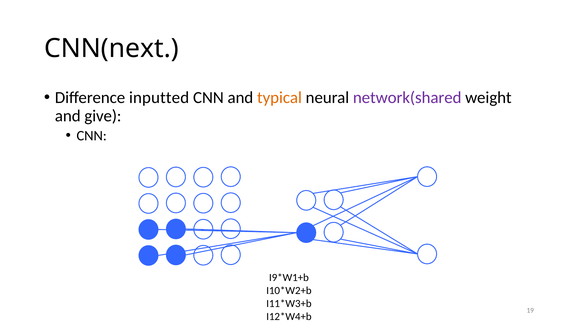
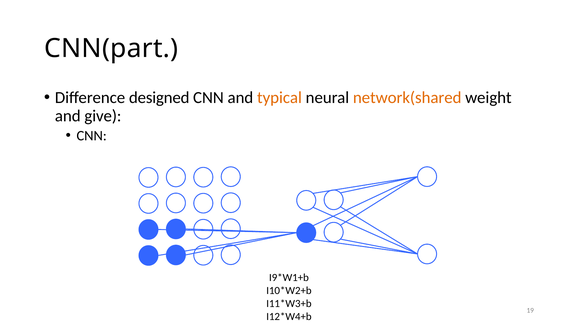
CNN(next: CNN(next -> CNN(part
inputted: inputted -> designed
network(shared colour: purple -> orange
